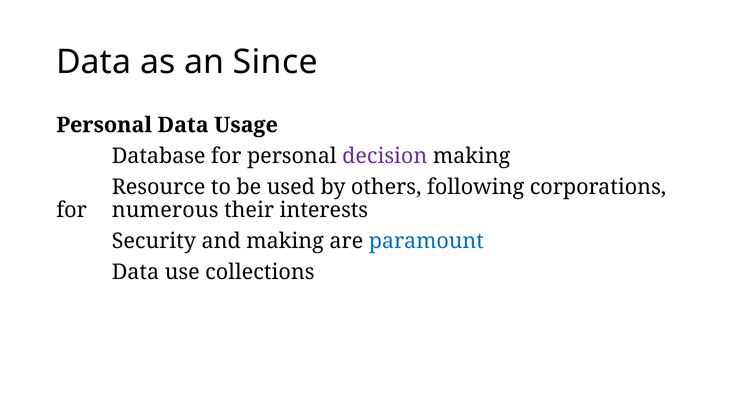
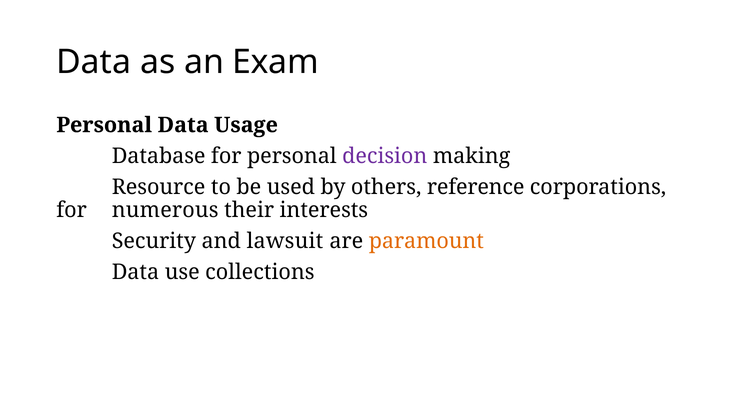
Since: Since -> Exam
following: following -> reference
and making: making -> lawsuit
paramount colour: blue -> orange
